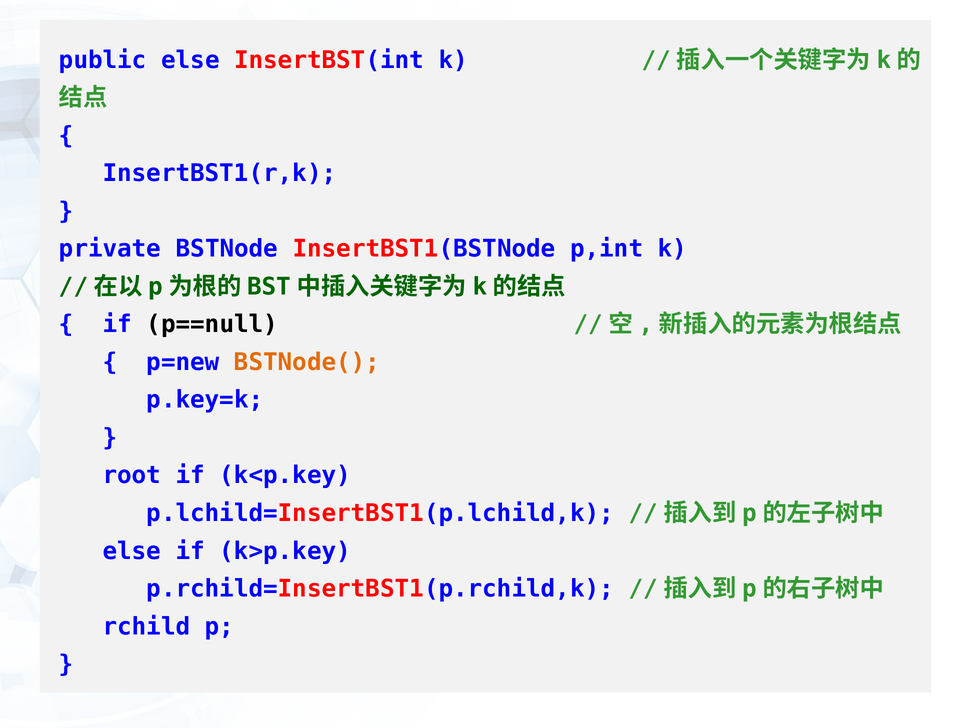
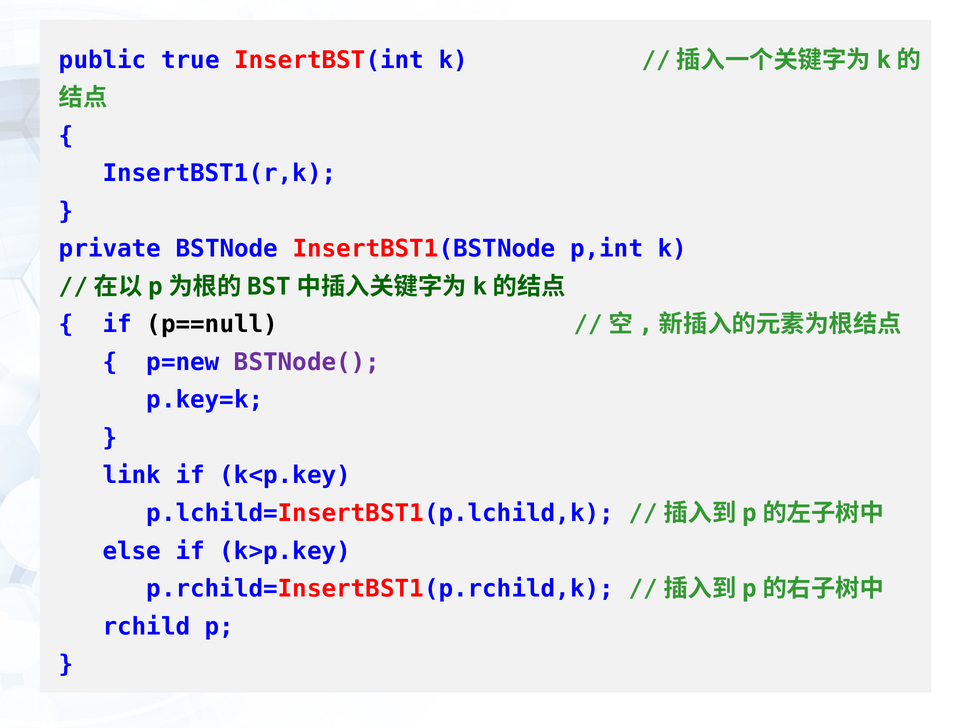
public else: else -> true
BSTNode( colour: orange -> purple
root: root -> link
